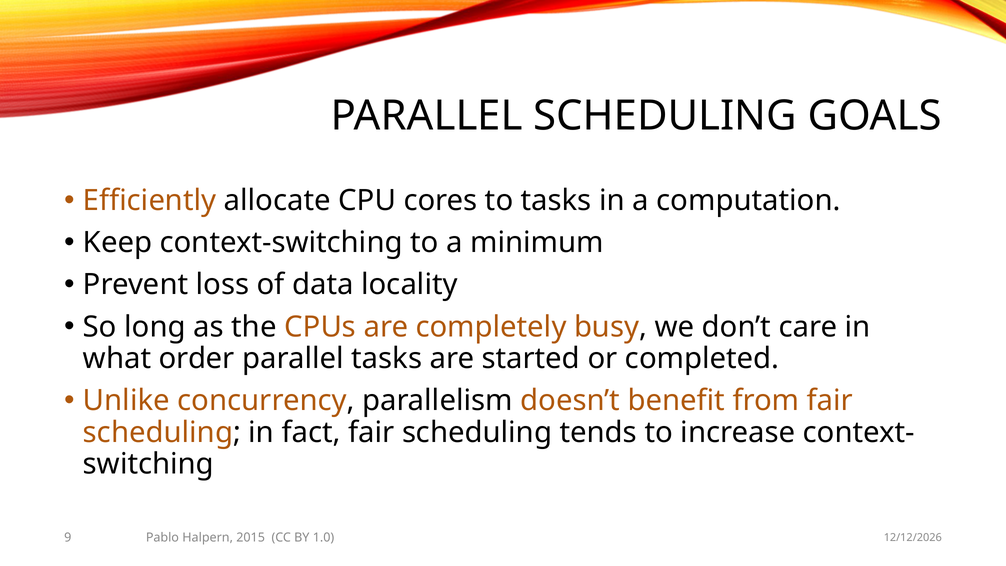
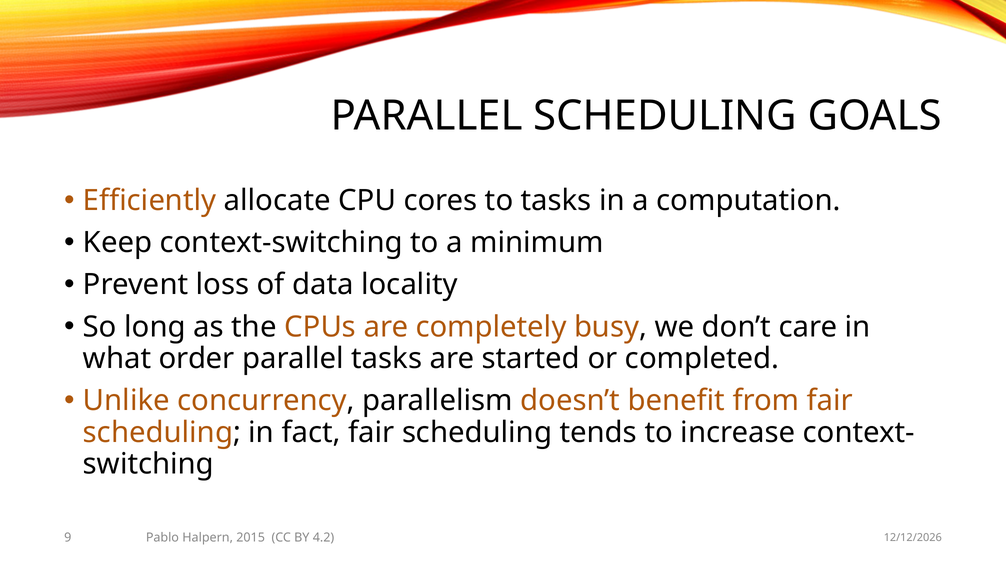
1.0: 1.0 -> 4.2
